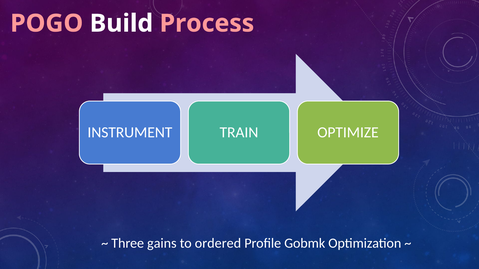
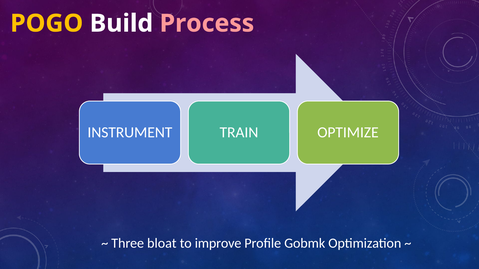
POGO colour: pink -> yellow
gains: gains -> bloat
ordered: ordered -> improve
